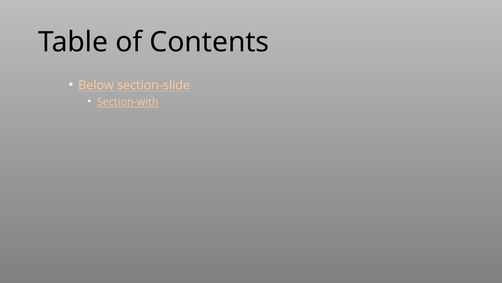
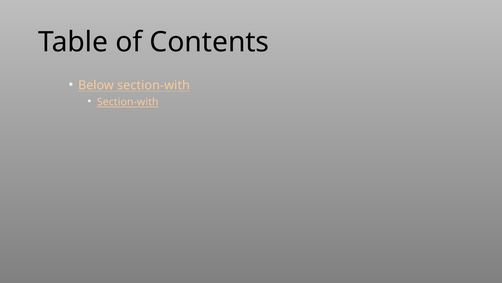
Below section-slide: section-slide -> section-with
